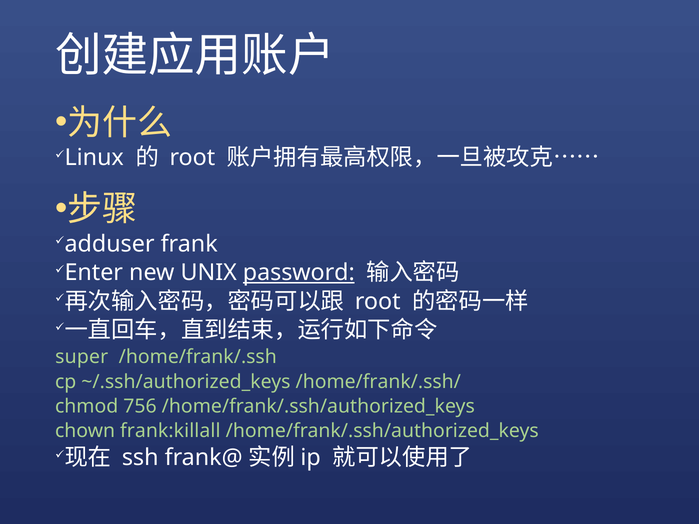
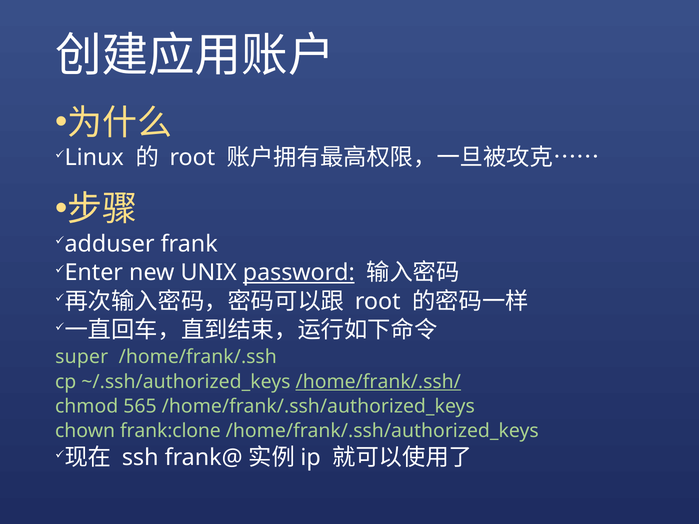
/home/frank/.ssh/ underline: none -> present
756: 756 -> 565
frank:killall: frank:killall -> frank:clone
